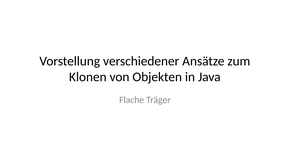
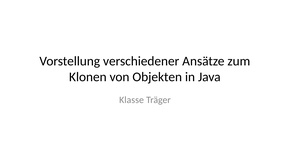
Flache: Flache -> Klasse
